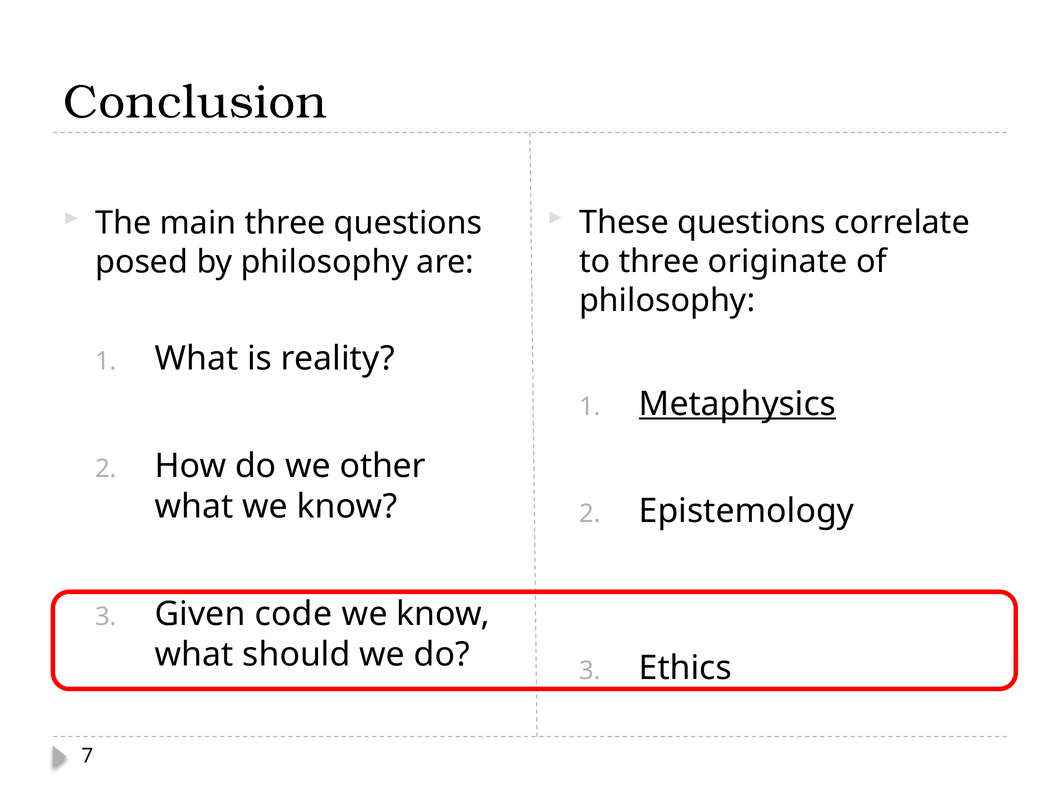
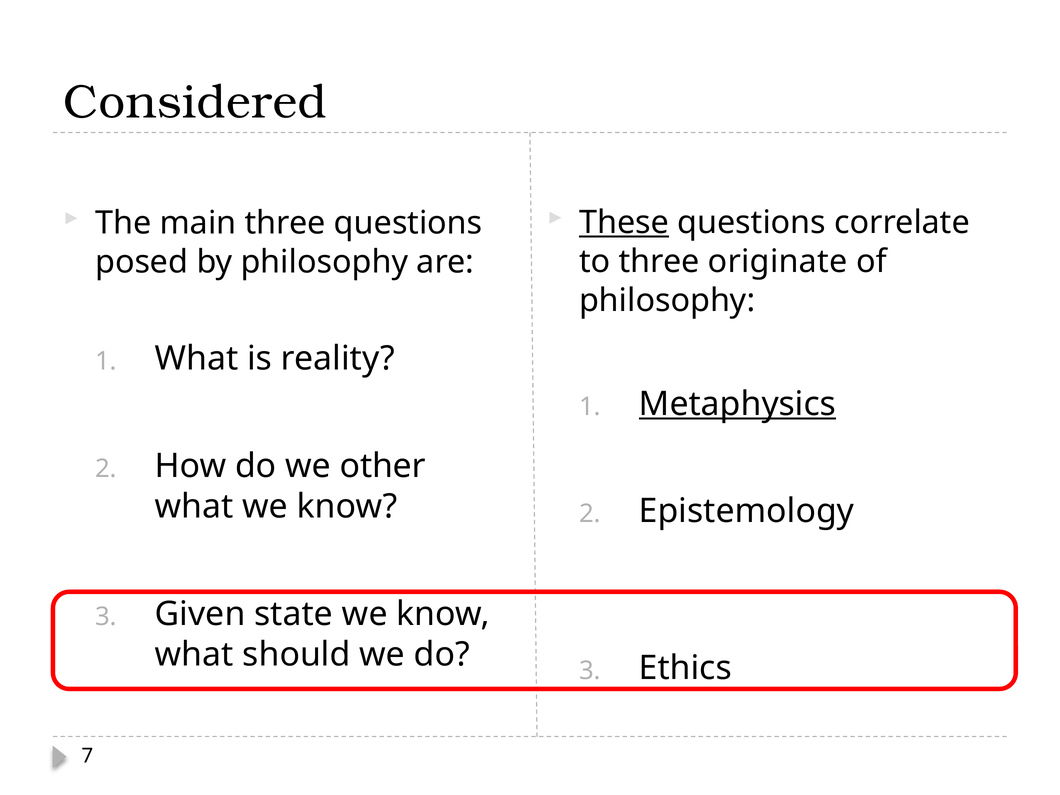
Conclusion: Conclusion -> Considered
These underline: none -> present
code: code -> state
